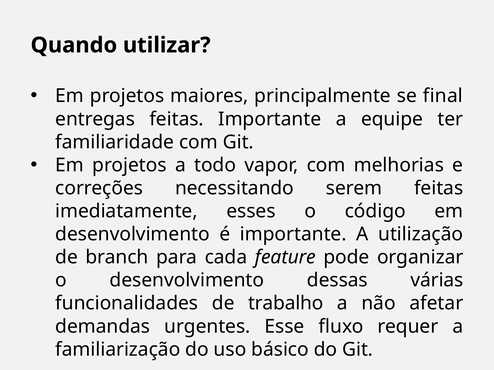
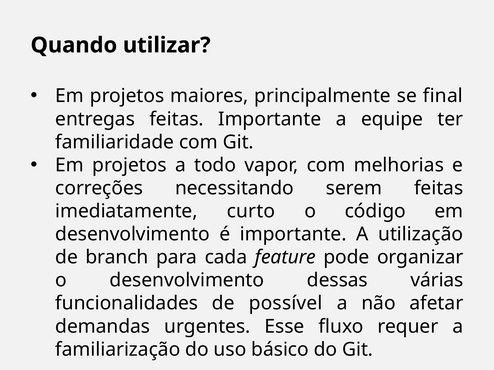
esses: esses -> curto
trabalho: trabalho -> possível
